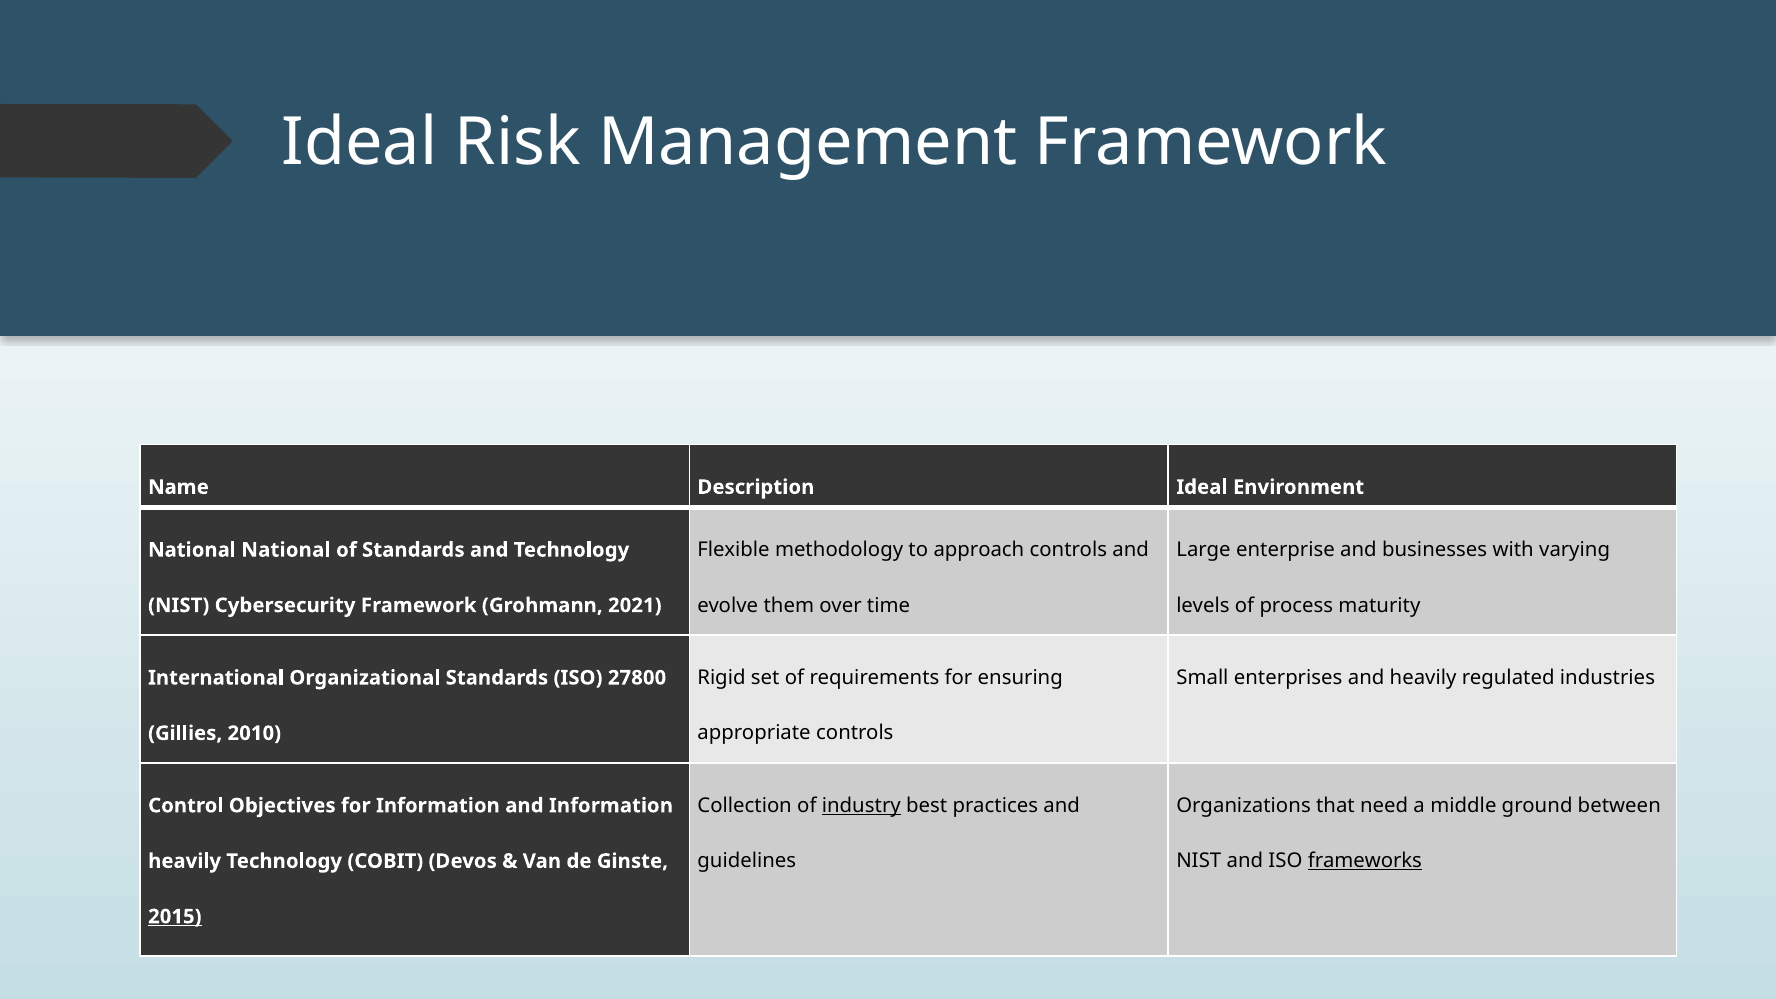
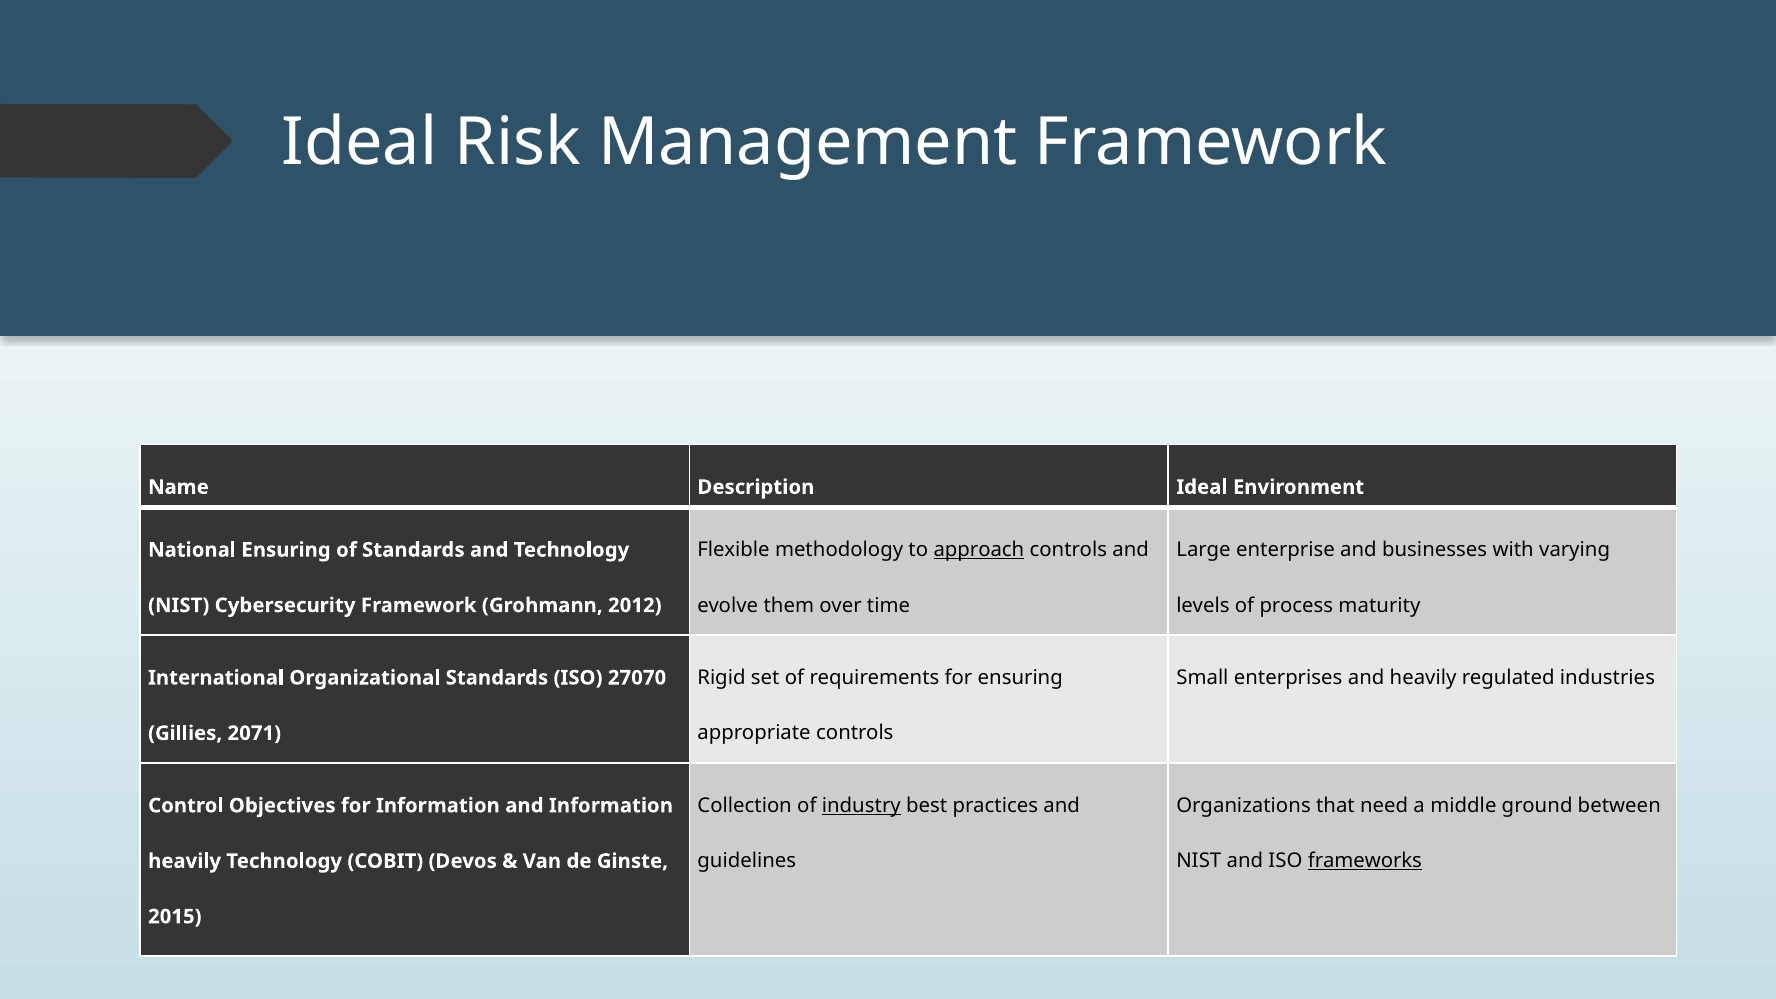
approach underline: none -> present
National National: National -> Ensuring
2021: 2021 -> 2012
27800: 27800 -> 27070
2010: 2010 -> 2071
2015 underline: present -> none
